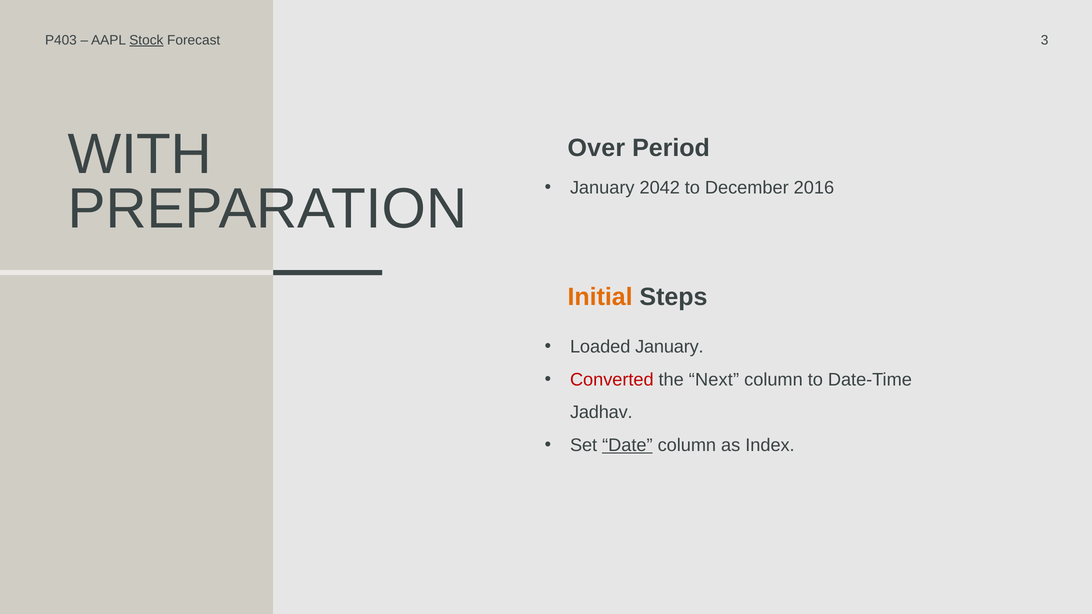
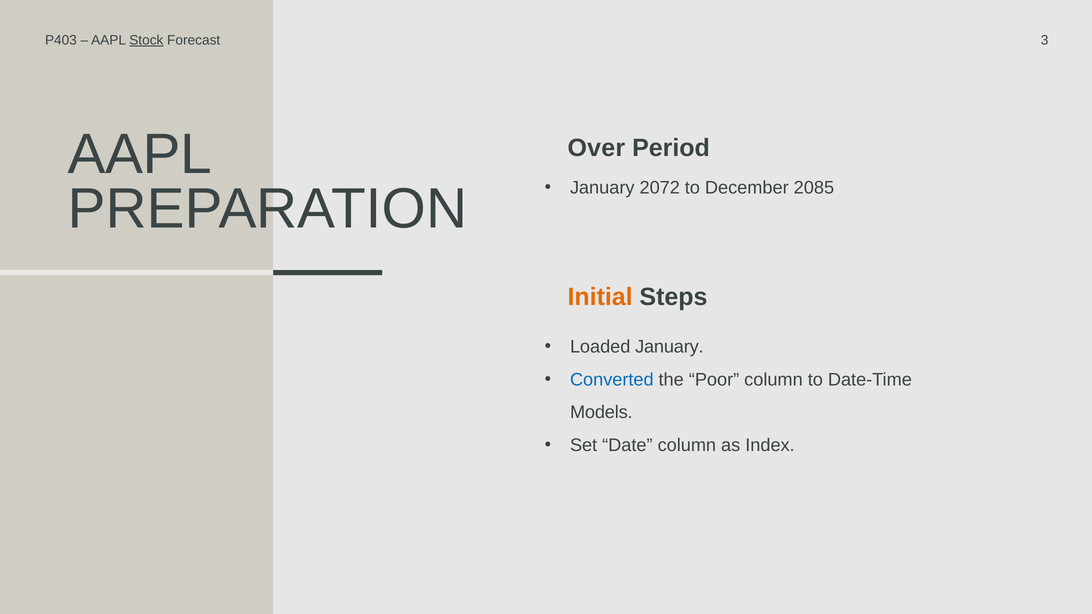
WITH at (140, 154): WITH -> AAPL
2042: 2042 -> 2072
2016: 2016 -> 2085
Converted colour: red -> blue
Next: Next -> Poor
Jadhav: Jadhav -> Models
Date underline: present -> none
